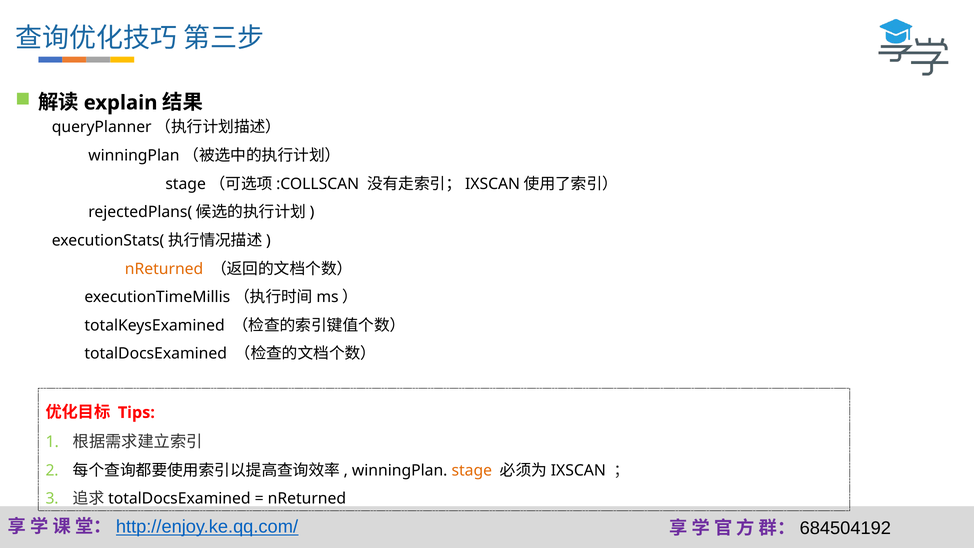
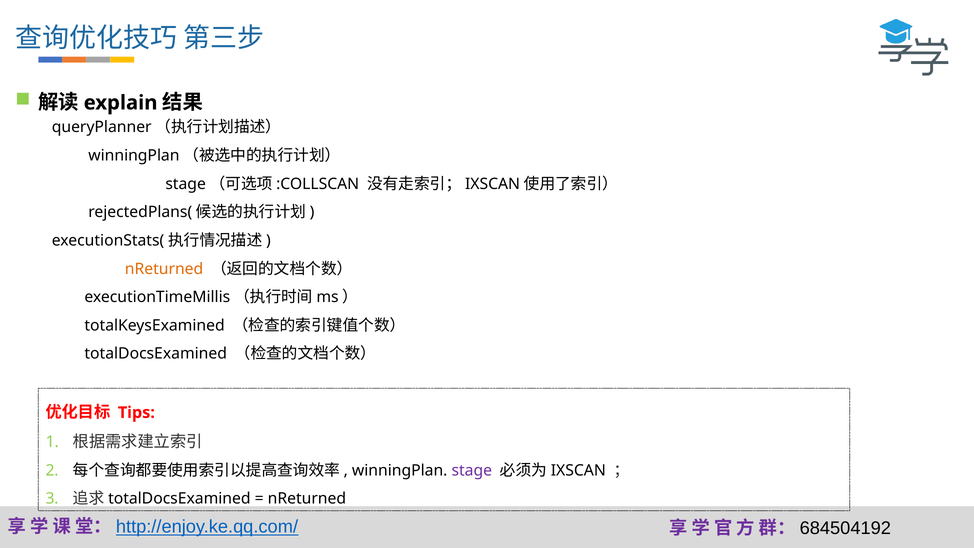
stage colour: orange -> purple
